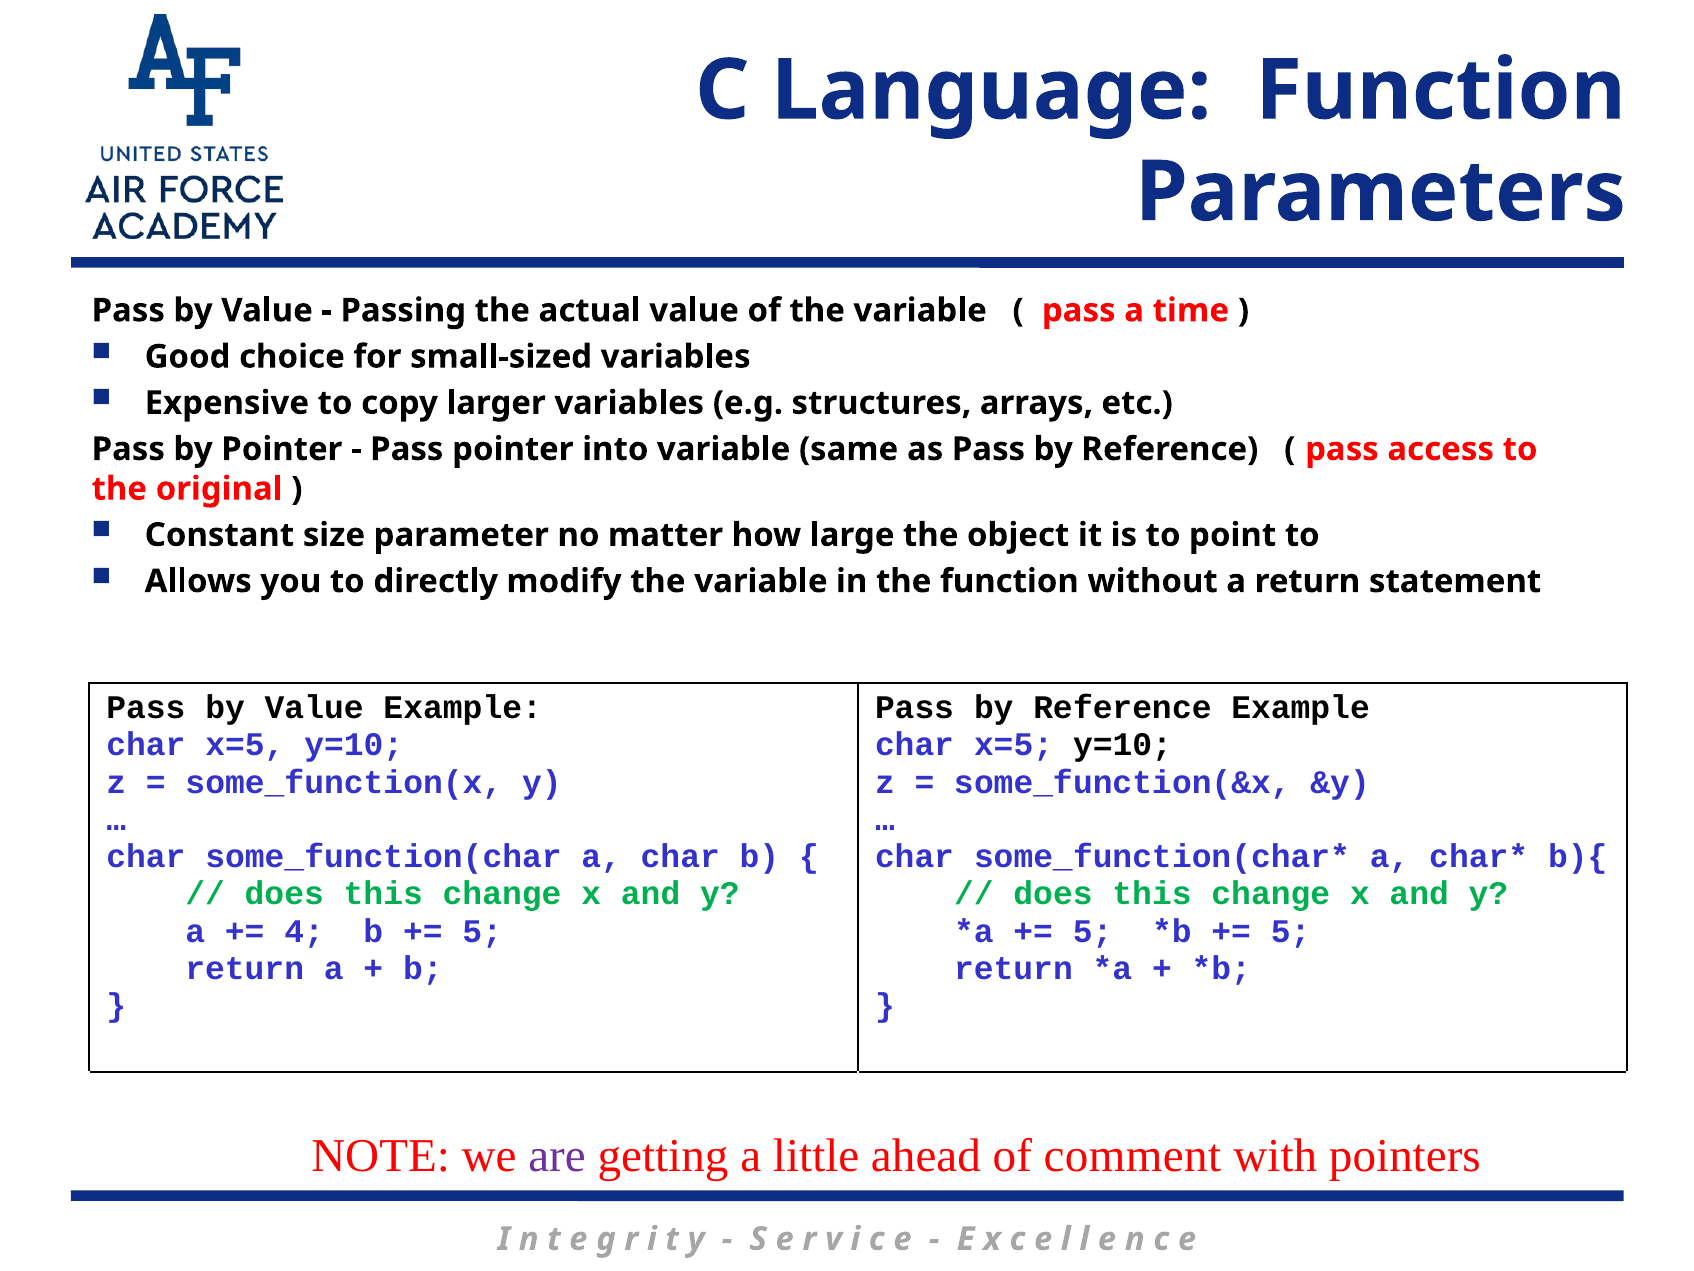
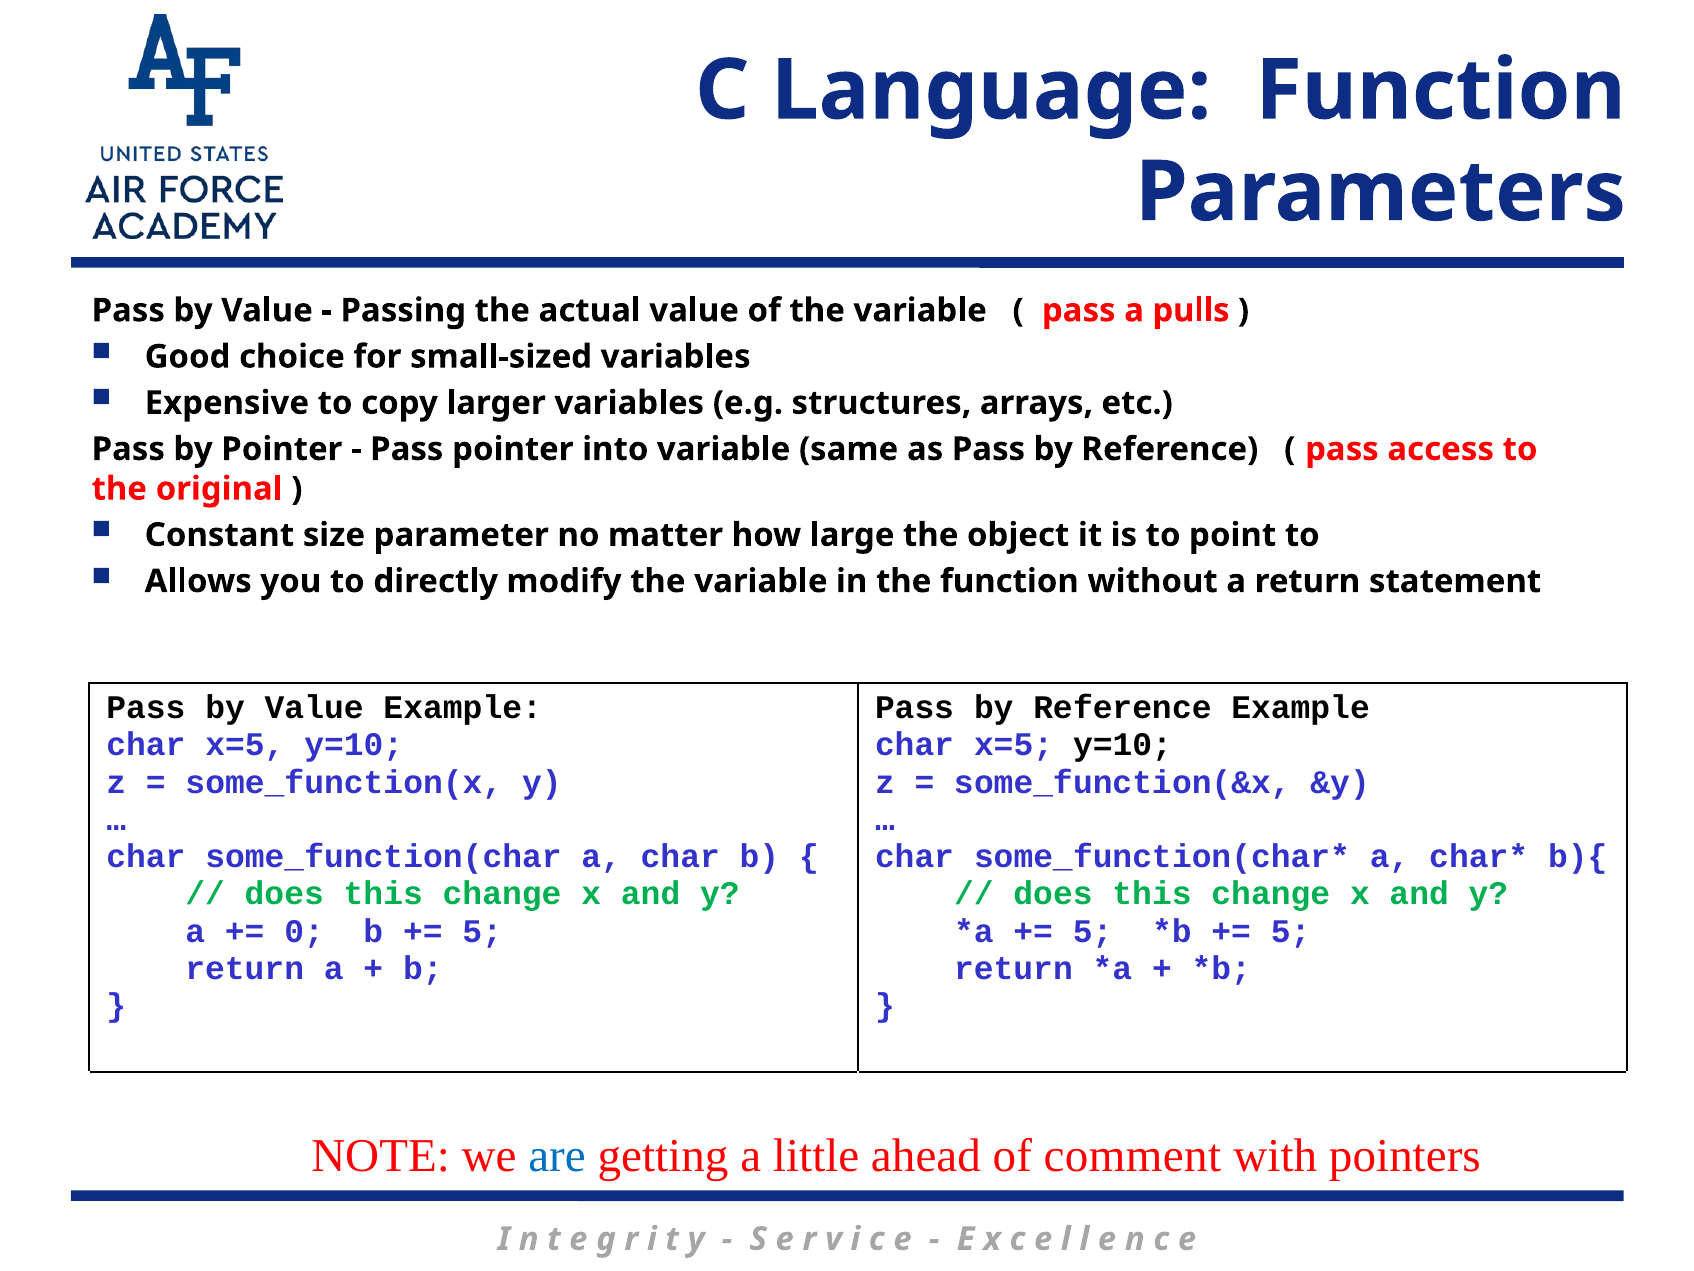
time: time -> pulls
4: 4 -> 0
are colour: purple -> blue
